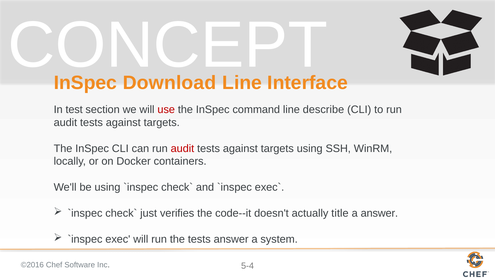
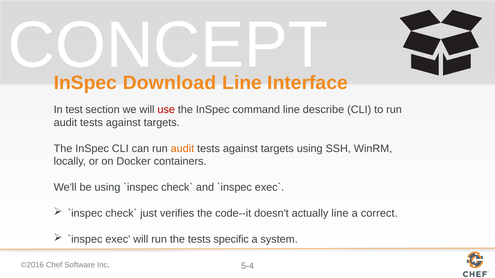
audit at (182, 149) colour: red -> orange
actually title: title -> line
a answer: answer -> correct
tests answer: answer -> specific
